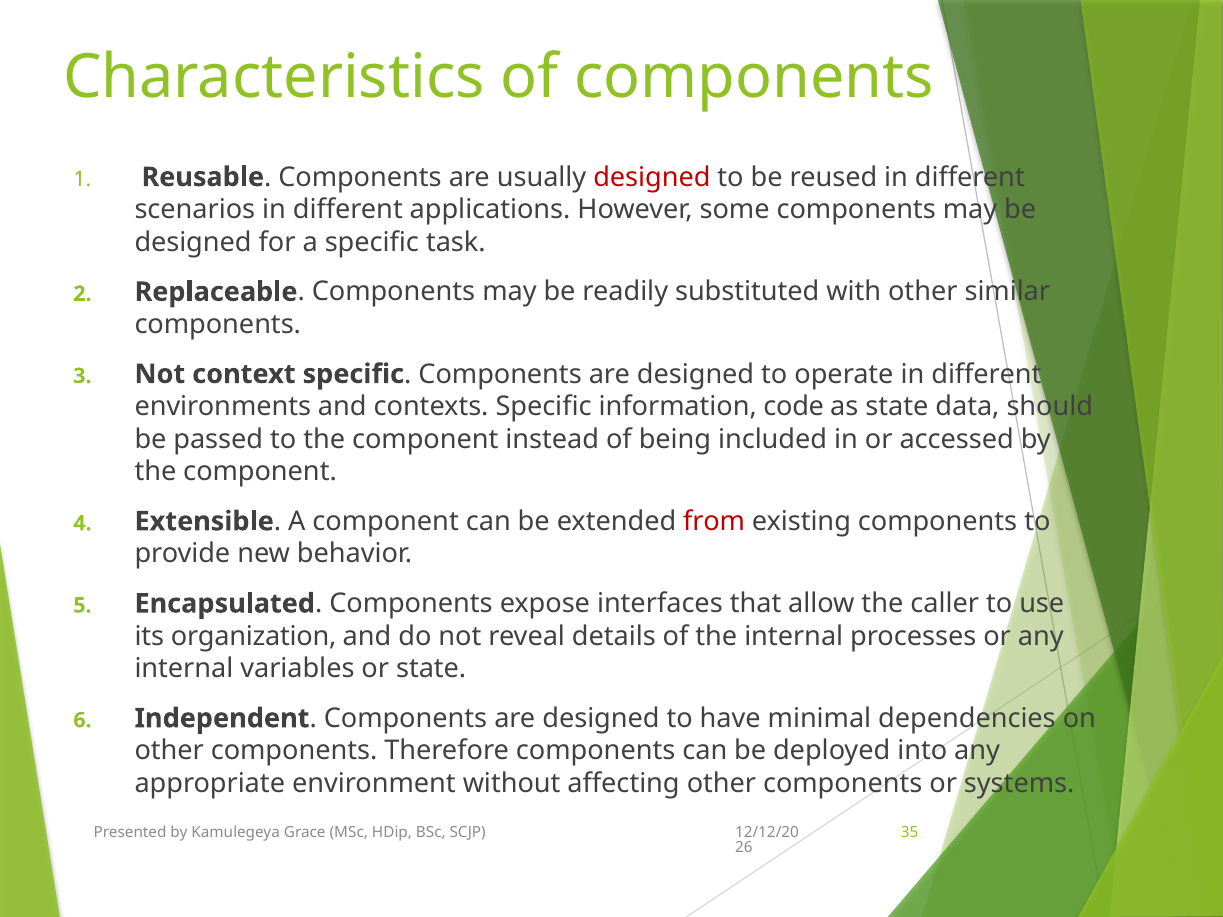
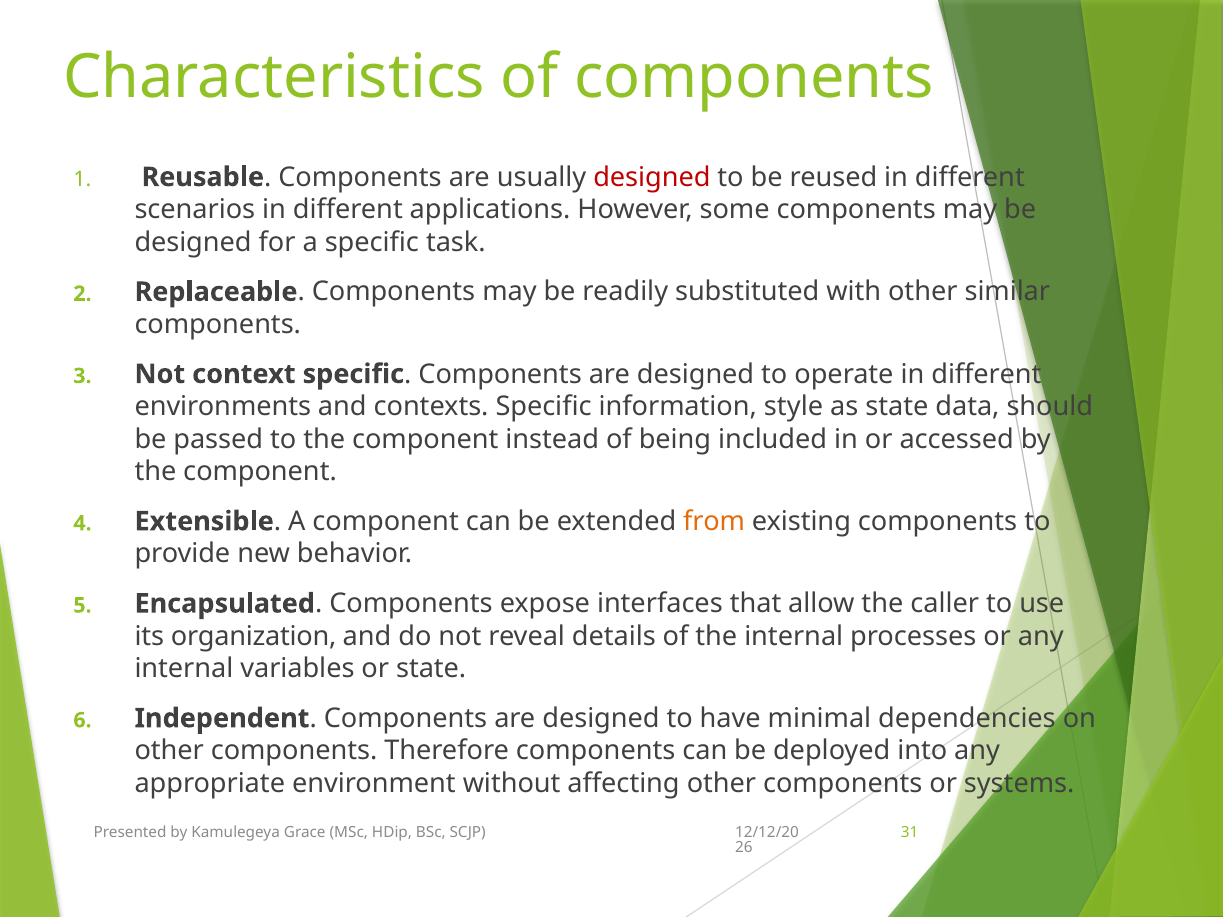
code: code -> style
from colour: red -> orange
35: 35 -> 31
